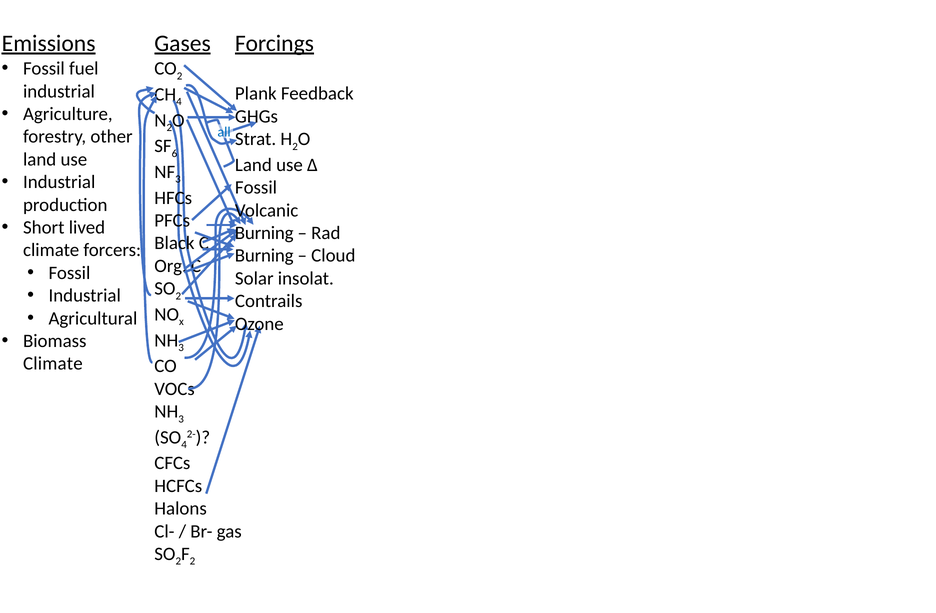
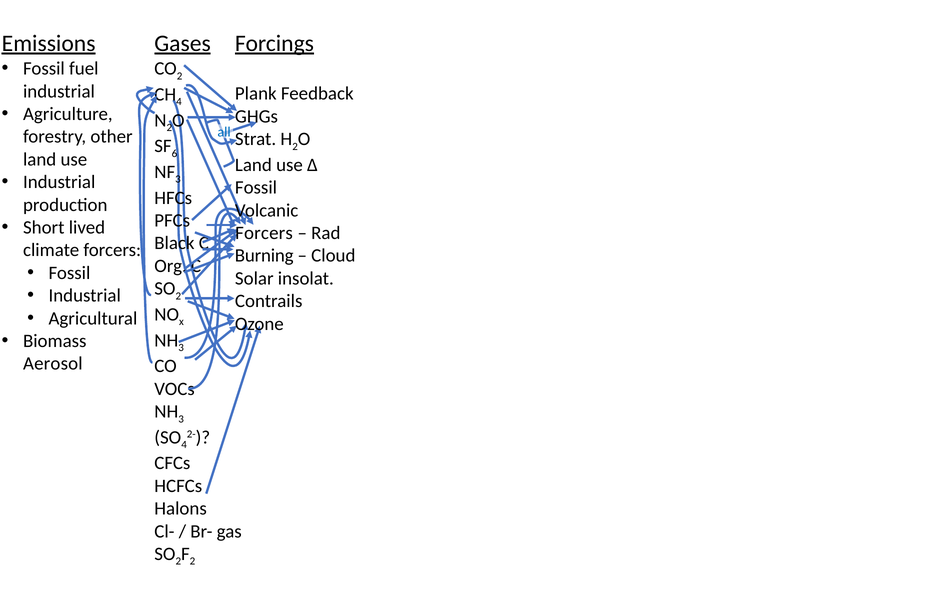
Burning at (264, 233): Burning -> Forcers
Climate at (53, 364): Climate -> Aerosol
